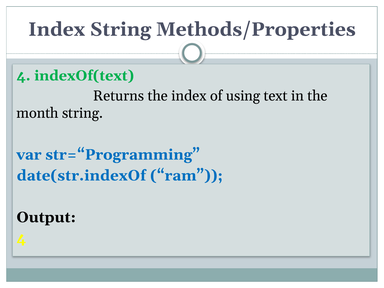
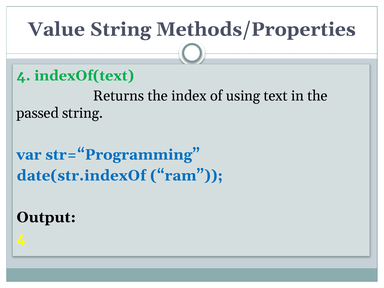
Index at (57, 29): Index -> Value
month: month -> passed
